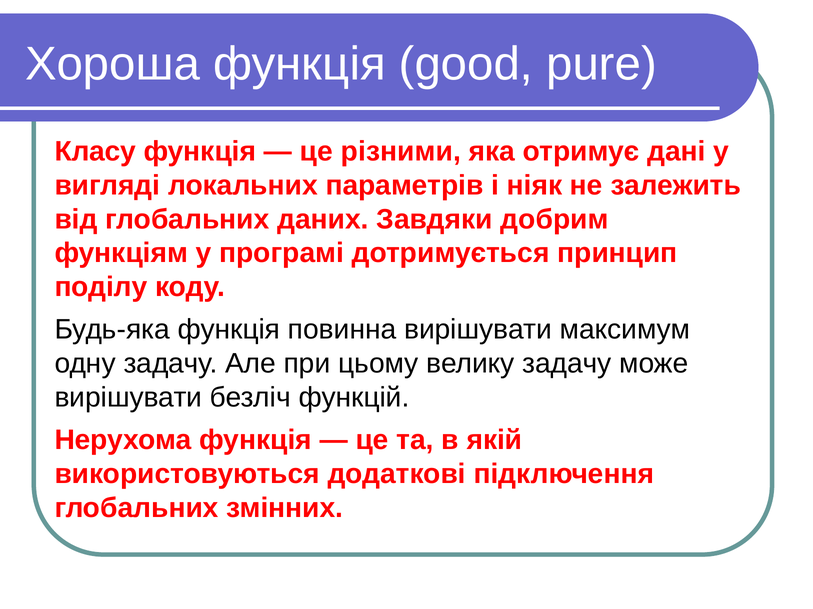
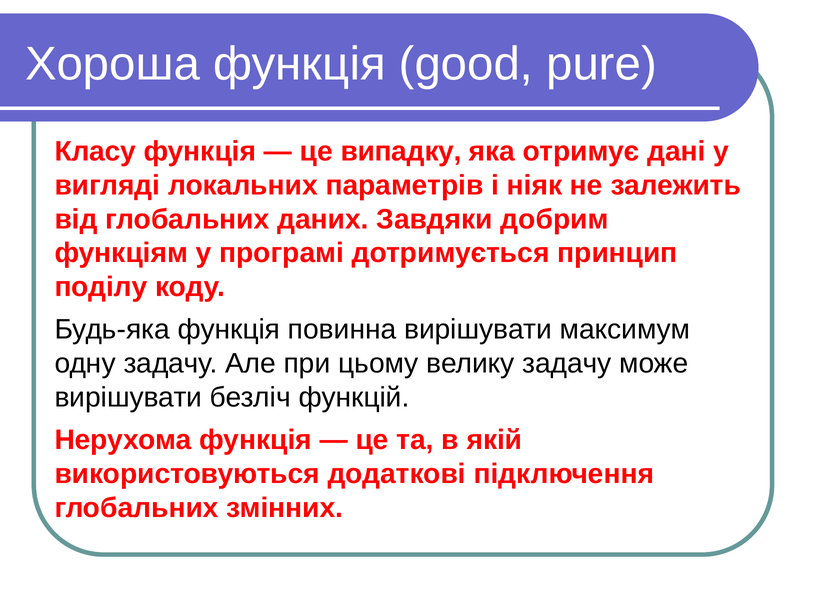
різними: різними -> випадку
